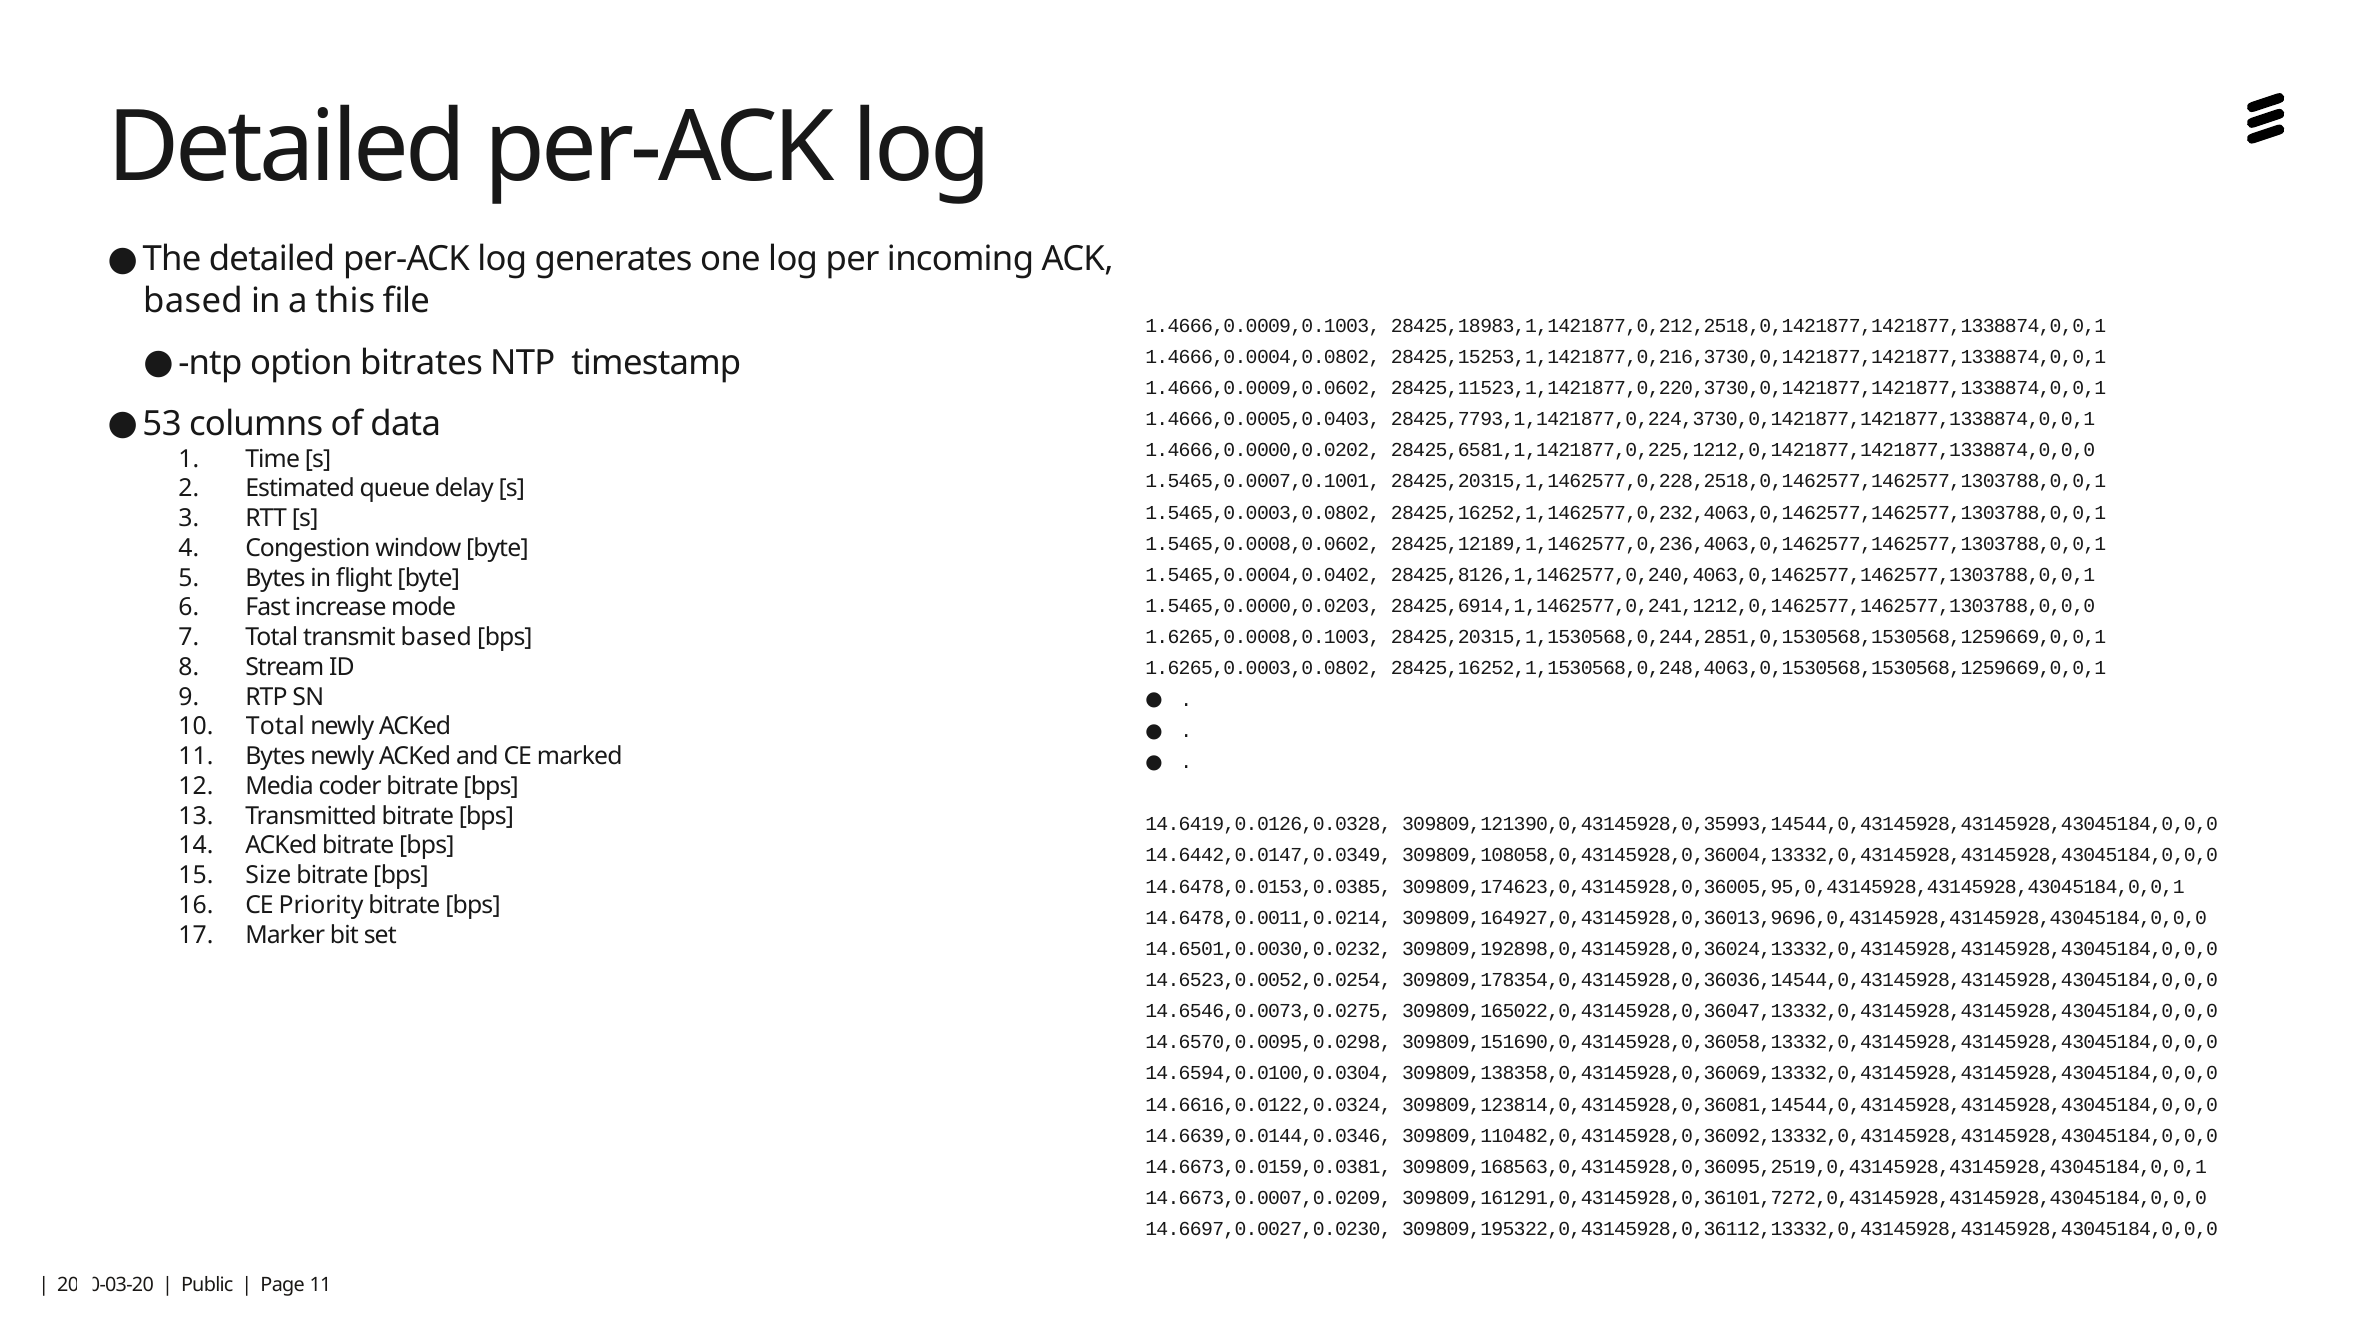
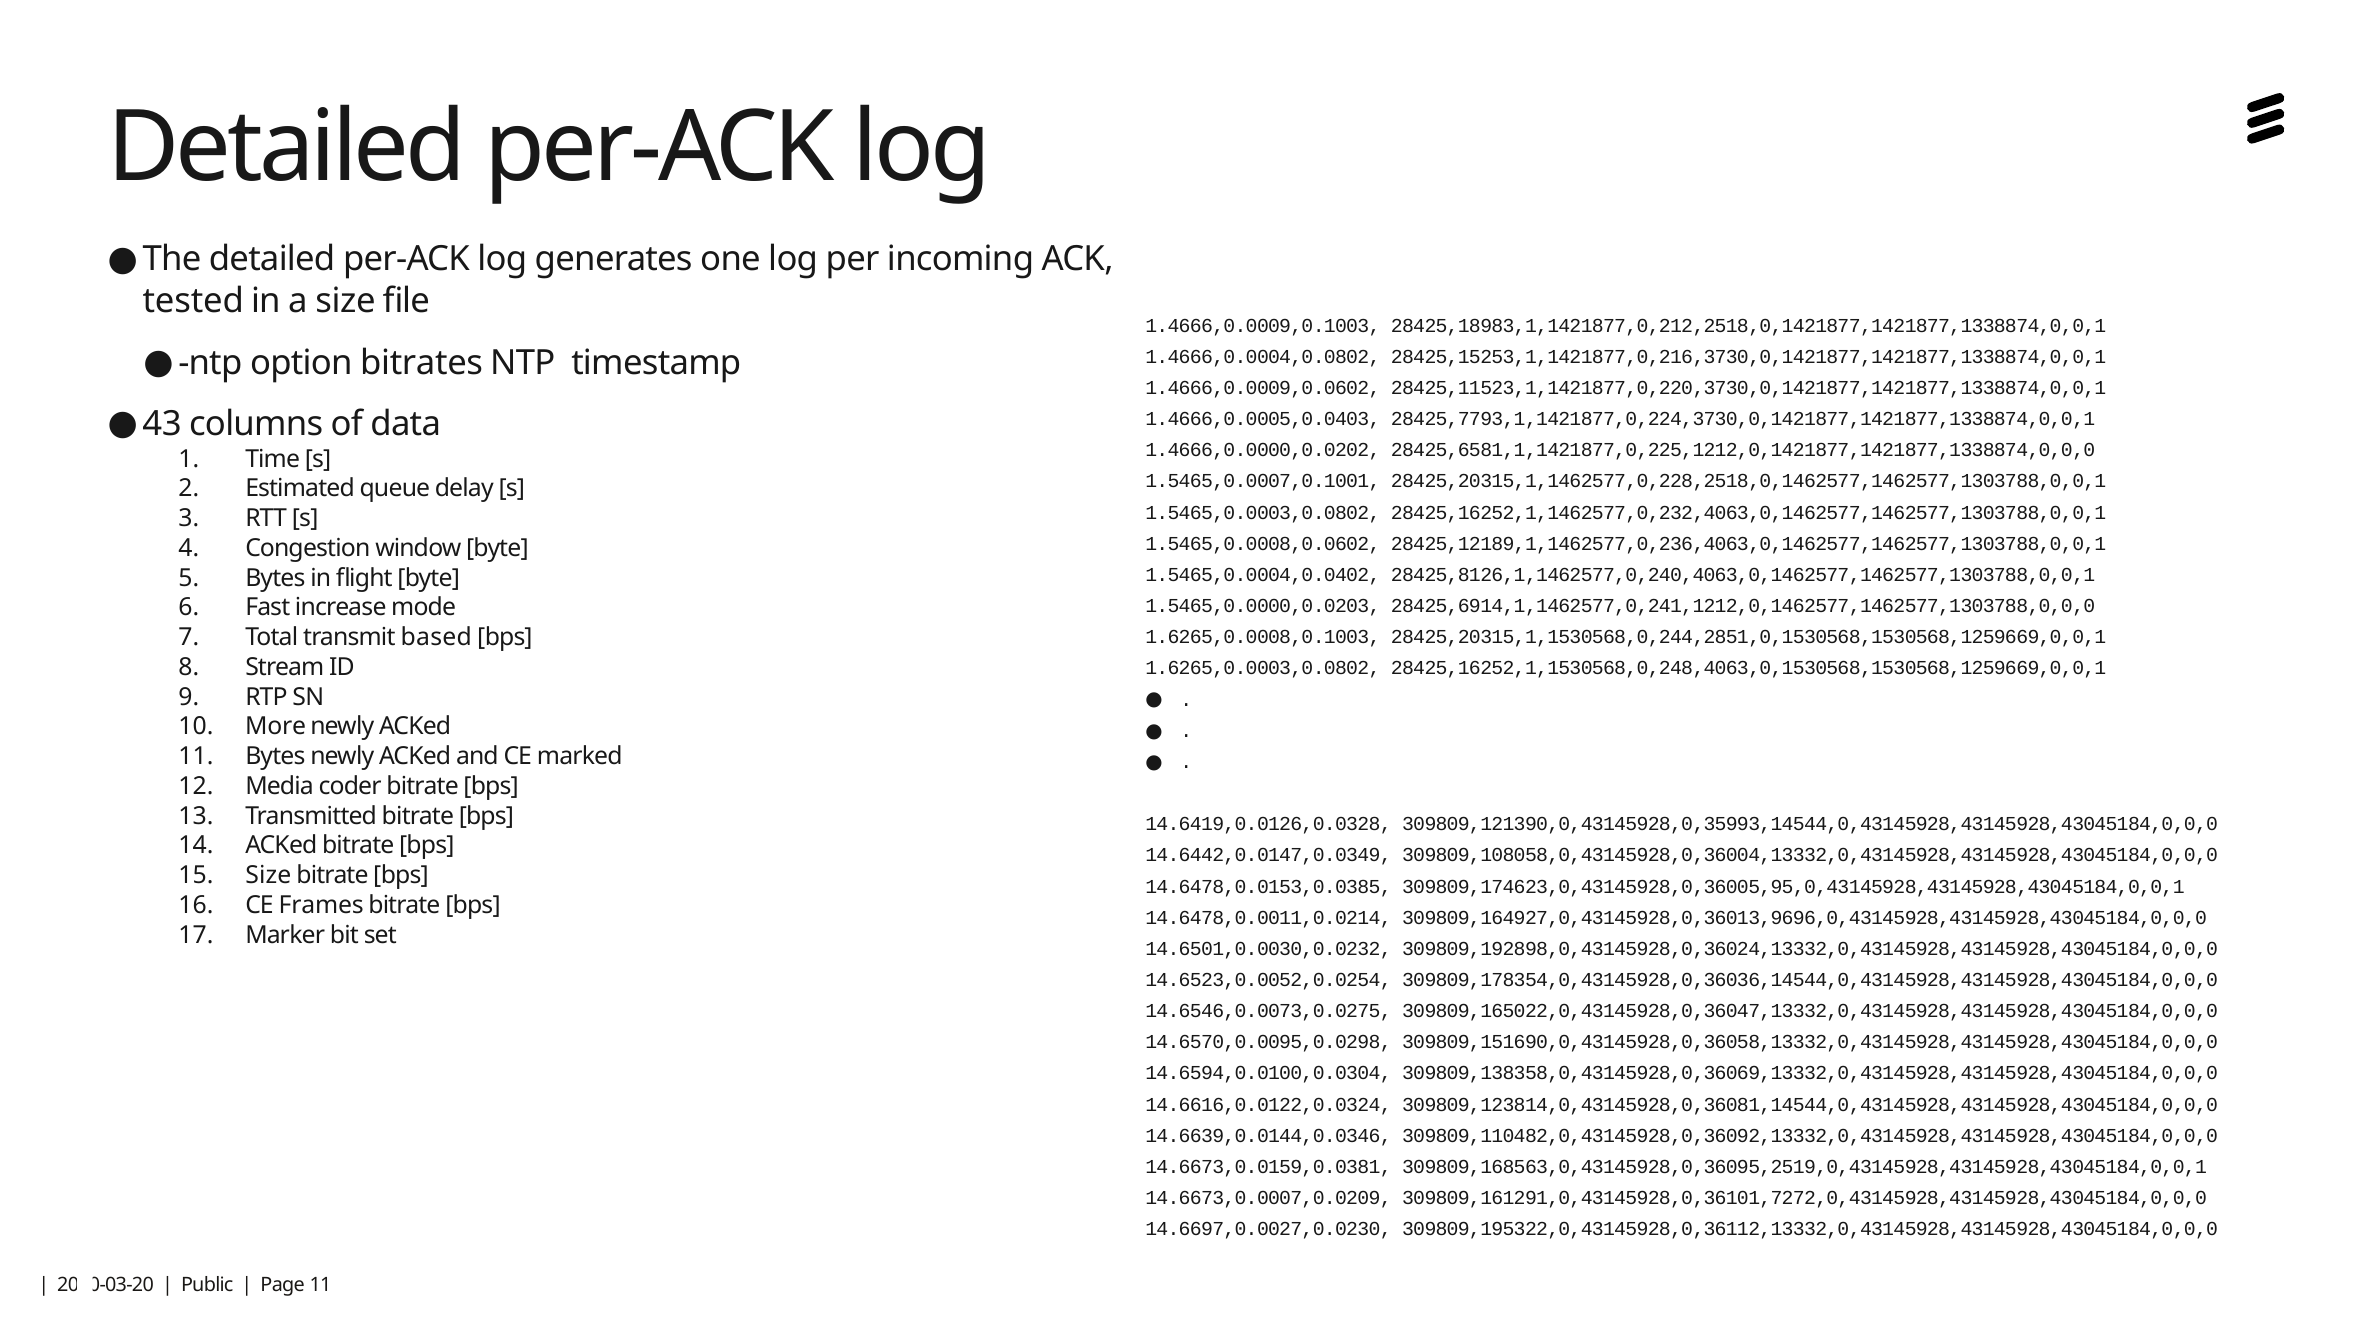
based at (193, 301): based -> tested
a this: this -> size
53: 53 -> 43
Total at (275, 727): Total -> More
Priority: Priority -> Frames
